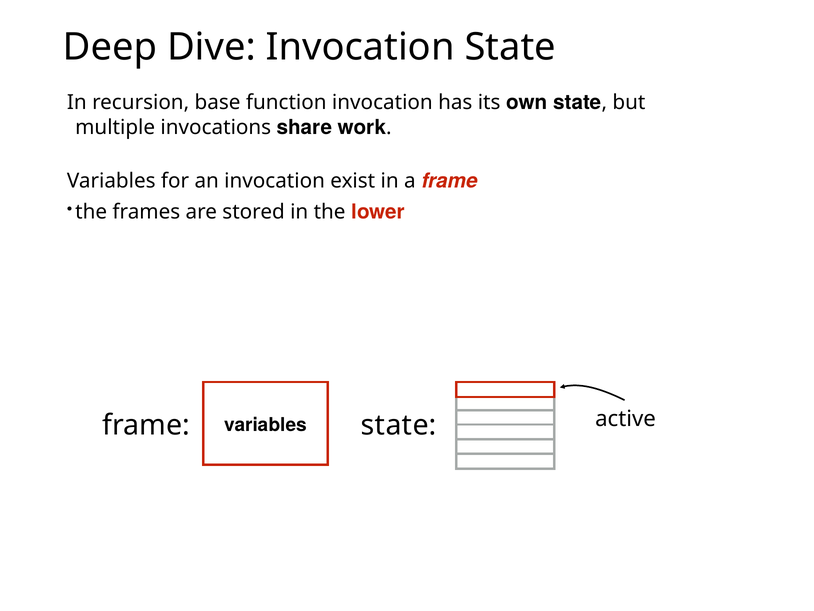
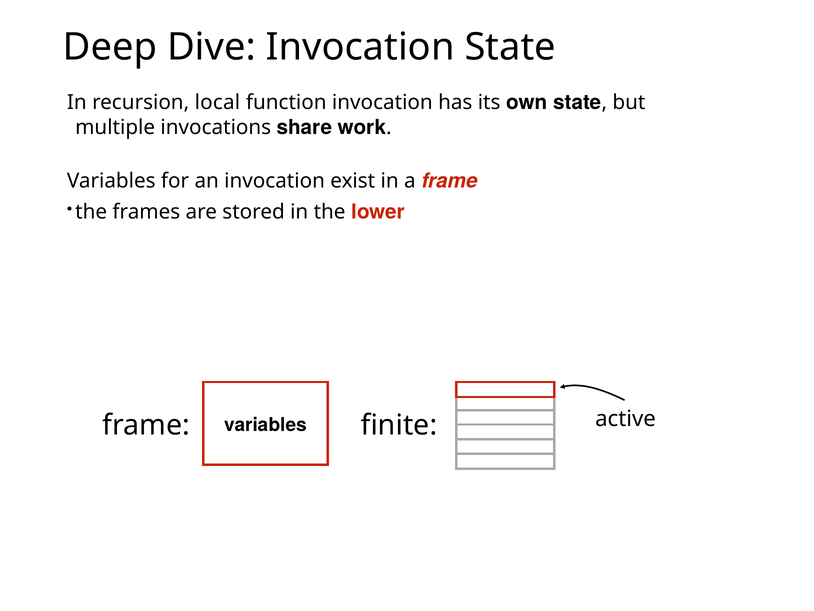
base: base -> local
frame state: state -> finite
